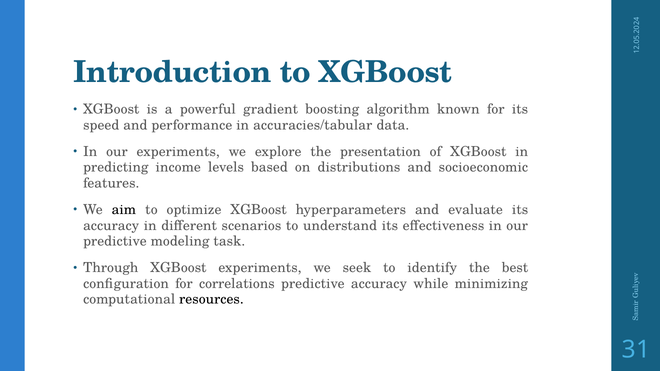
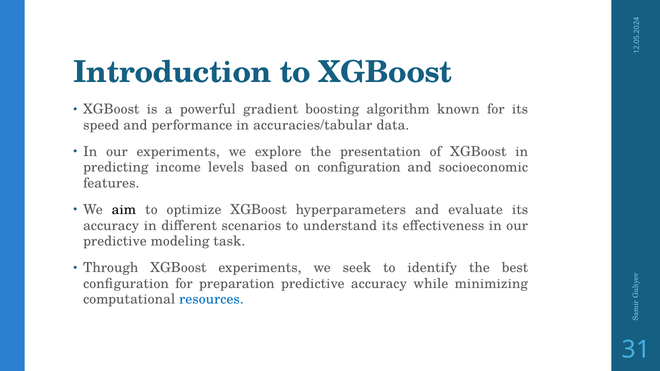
on distributions: distributions -> configuration
correlations: correlations -> preparation
resources colour: black -> blue
